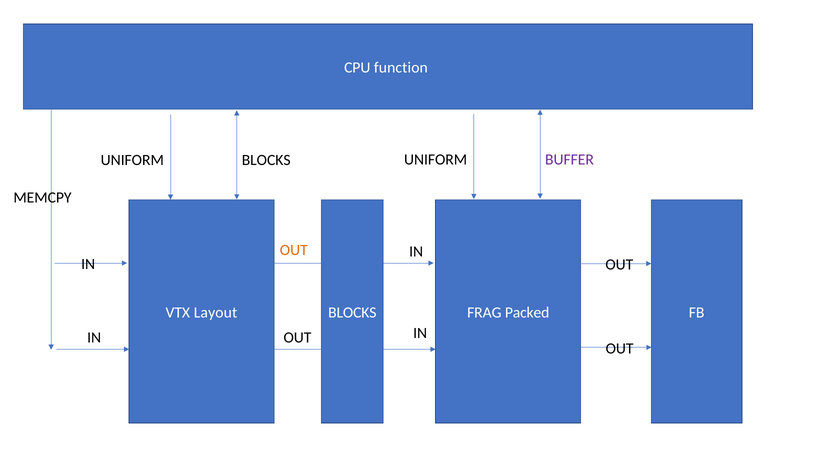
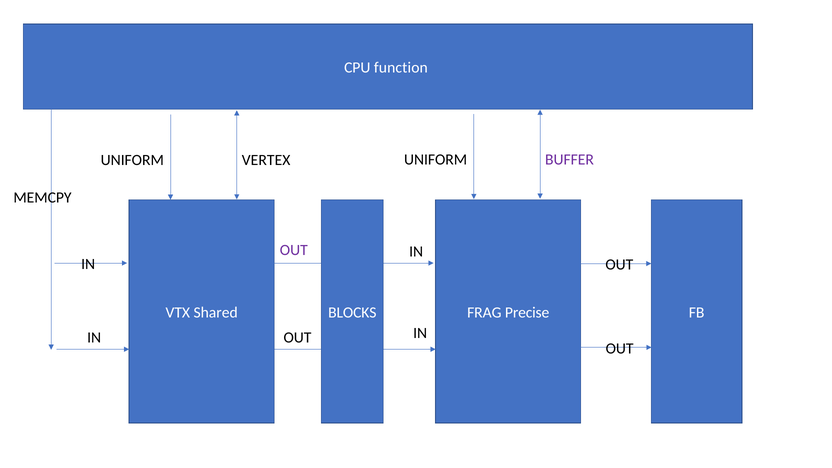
UNIFORM BLOCKS: BLOCKS -> VERTEX
OUT at (294, 250) colour: orange -> purple
Layout: Layout -> Shared
Packed: Packed -> Precise
